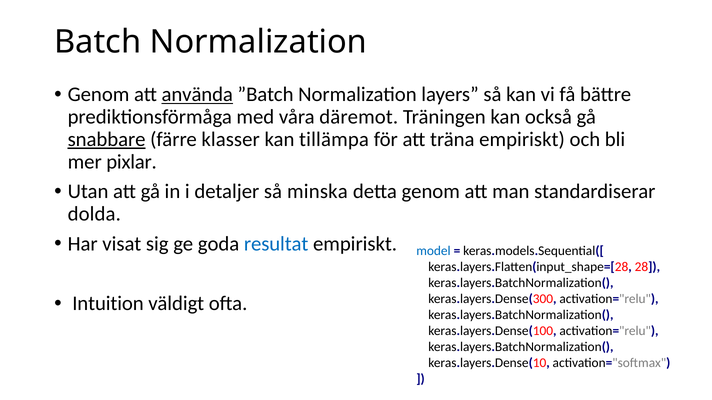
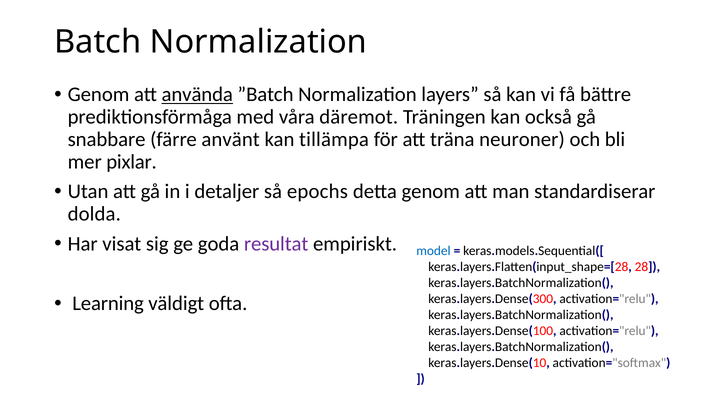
snabbare underline: present -> none
klasser: klasser -> använt
träna empiriskt: empiriskt -> neuroner
minska: minska -> epochs
resultat colour: blue -> purple
Intuition: Intuition -> Learning
